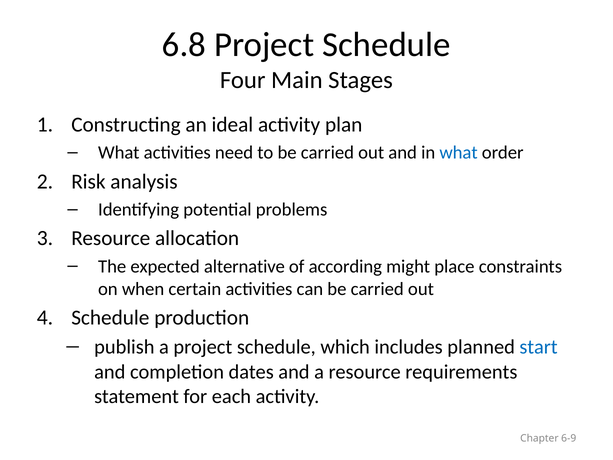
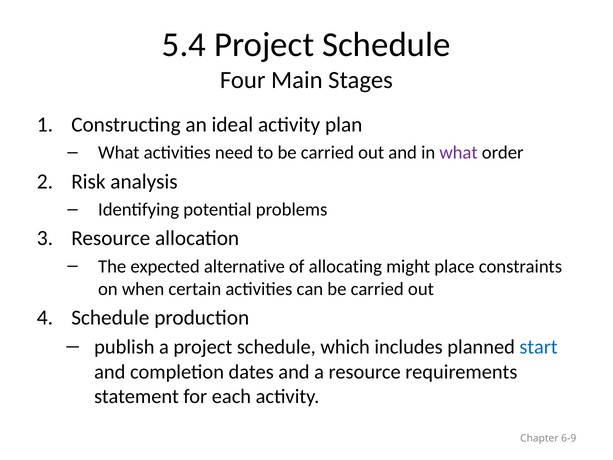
6.8: 6.8 -> 5.4
what at (459, 152) colour: blue -> purple
according: according -> allocating
